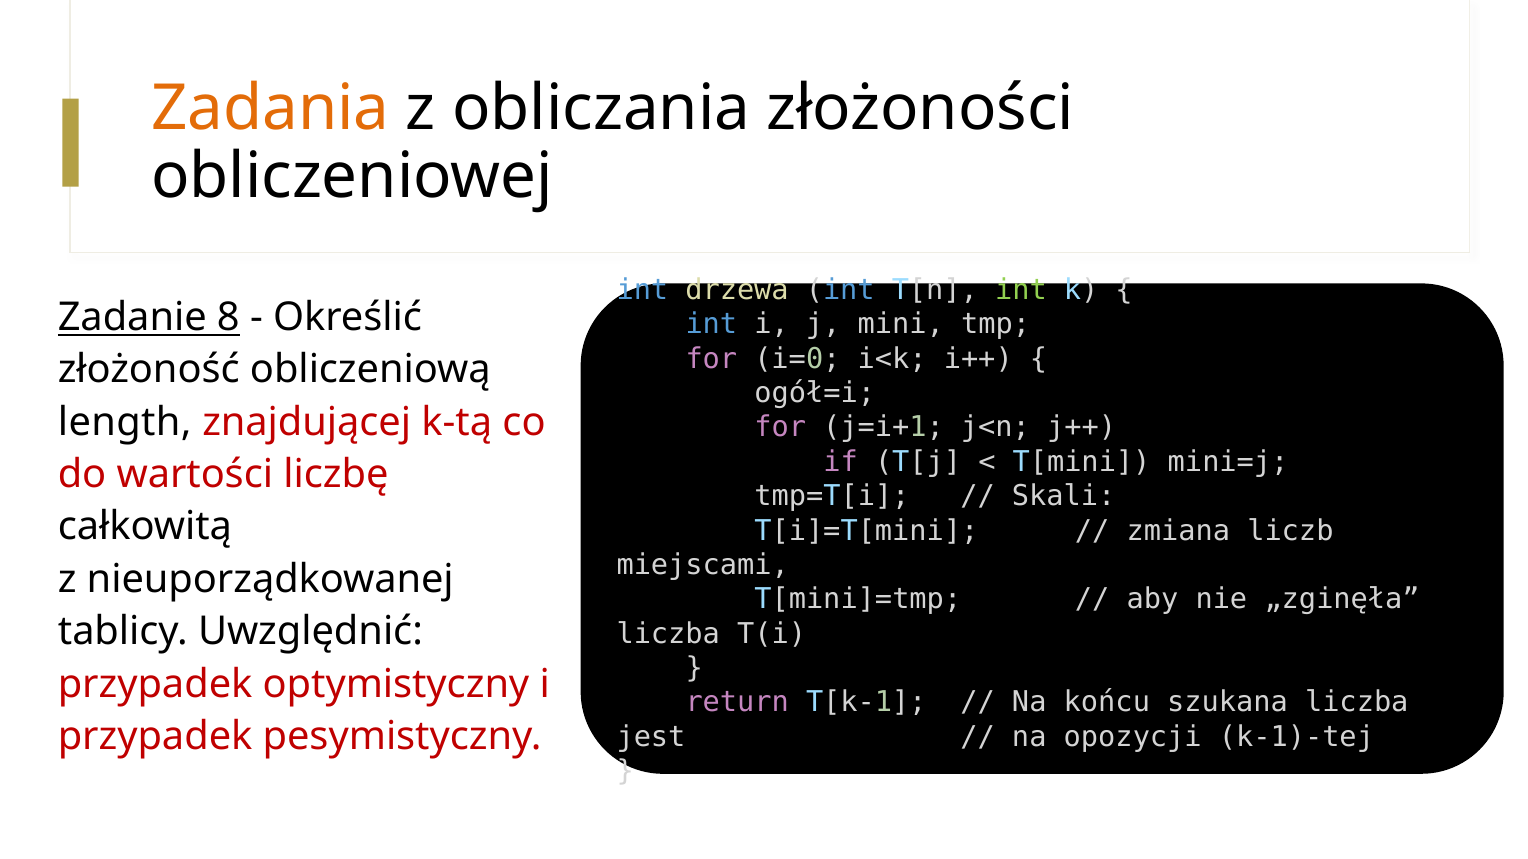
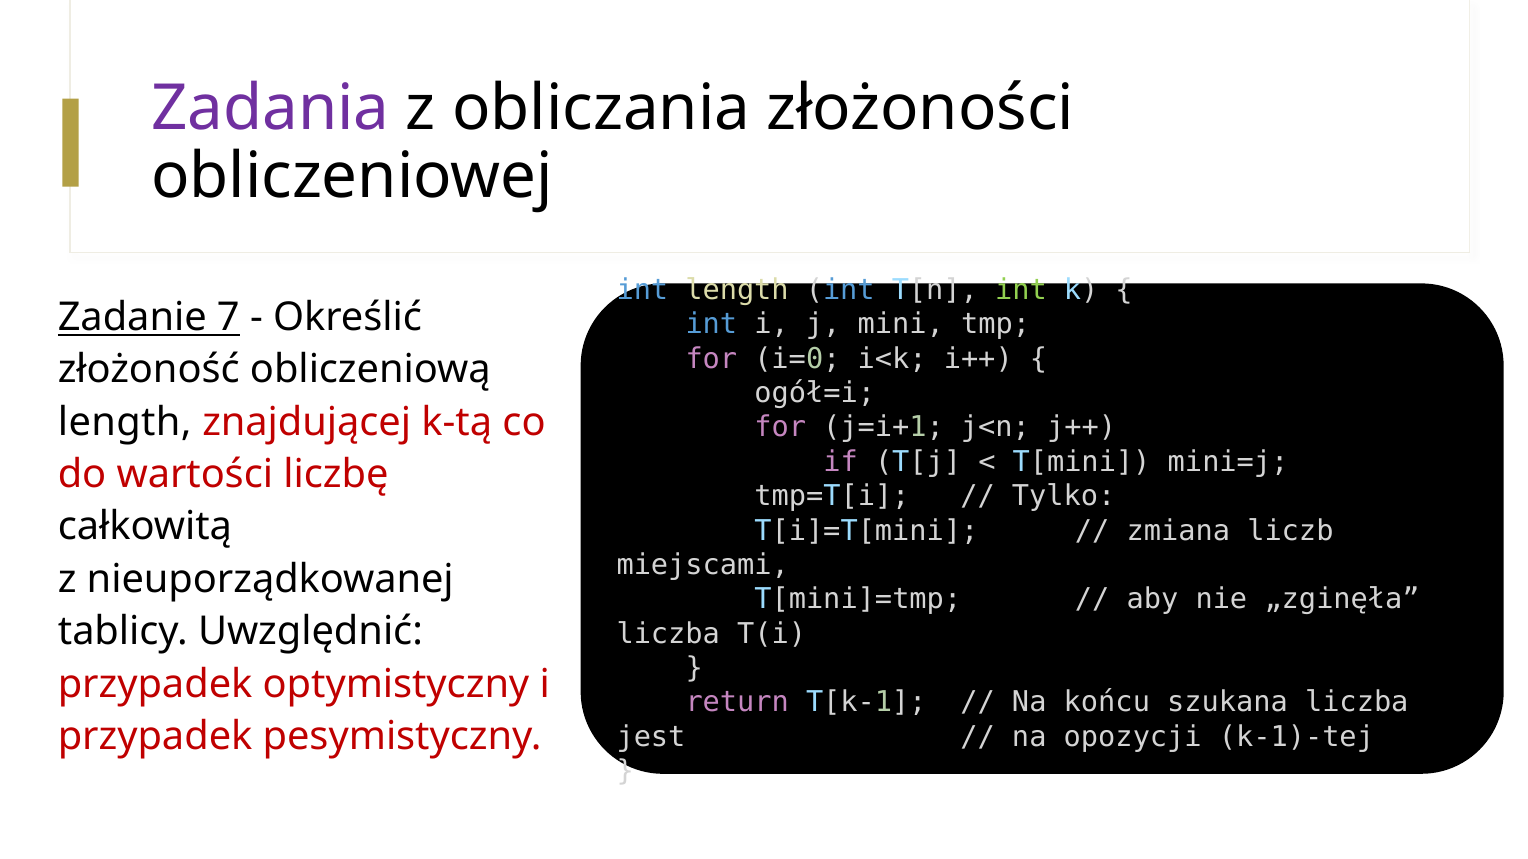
Zadania colour: orange -> purple
int drzewa: drzewa -> length
8: 8 -> 7
Skali: Skali -> Tylko
